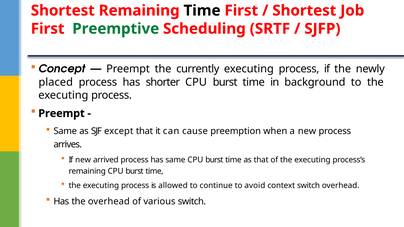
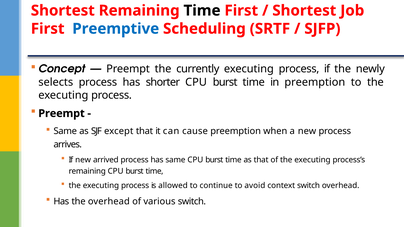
Preemptive colour: green -> blue
placed: placed -> selects
in background: background -> preemption
